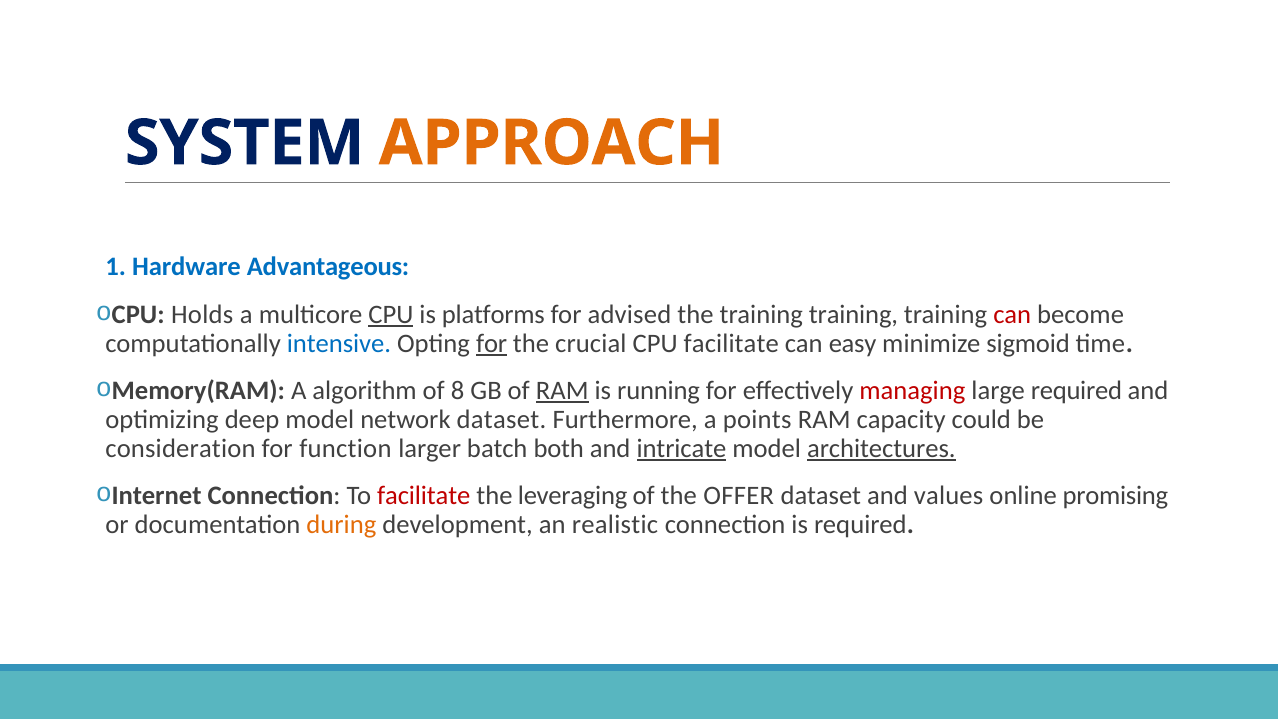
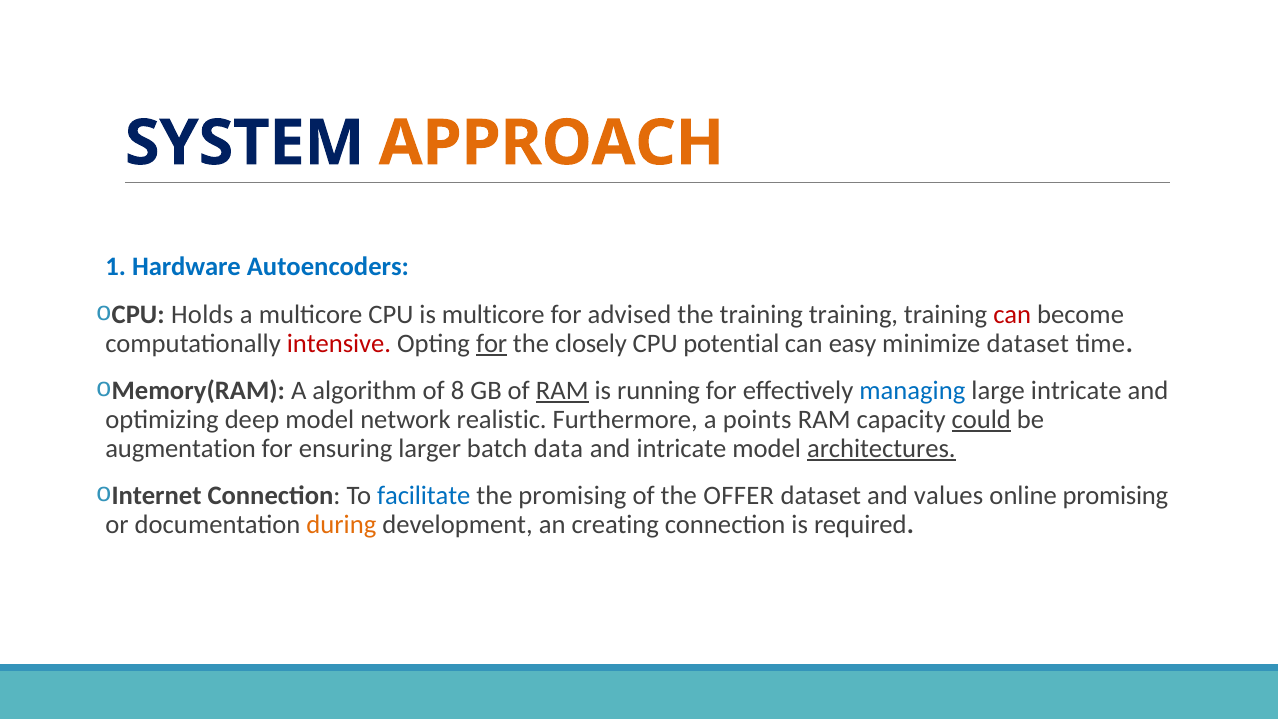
Advantageous: Advantageous -> Autoencoders
CPU at (391, 315) underline: present -> none
is platforms: platforms -> multicore
intensive colour: blue -> red
crucial: crucial -> closely
CPU facilitate: facilitate -> potential
minimize sigmoid: sigmoid -> dataset
managing colour: red -> blue
large required: required -> intricate
network dataset: dataset -> realistic
could underline: none -> present
consideration: consideration -> augmentation
function: function -> ensuring
both: both -> data
intricate at (681, 448) underline: present -> none
facilitate at (424, 496) colour: red -> blue
the leveraging: leveraging -> promising
realistic: realistic -> creating
